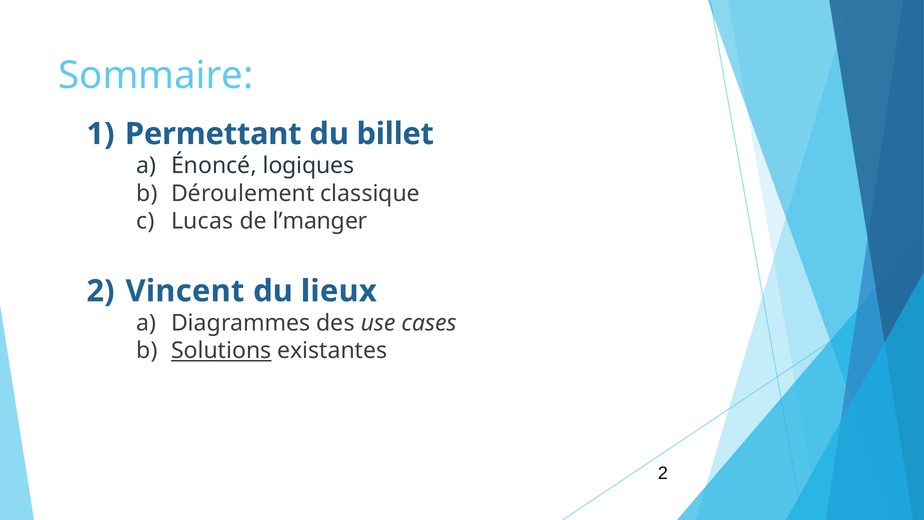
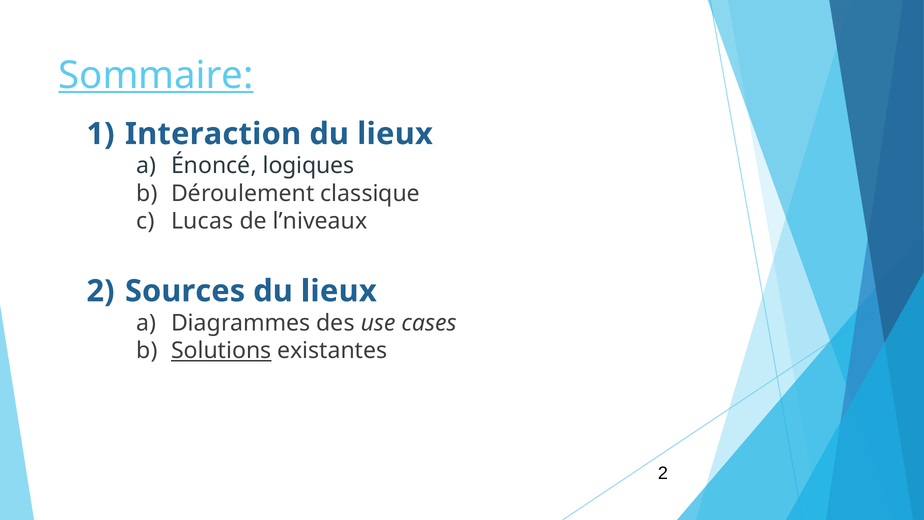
Sommaire underline: none -> present
Permettant: Permettant -> Interaction
billet at (395, 134): billet -> lieux
l’manger: l’manger -> l’niveaux
Vincent: Vincent -> Sources
